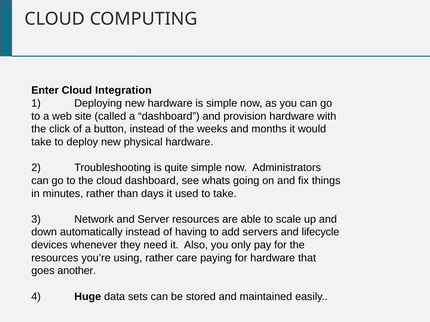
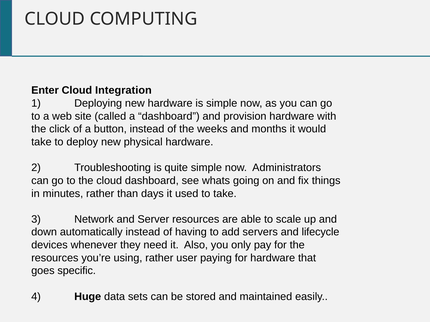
care: care -> user
another: another -> specific
